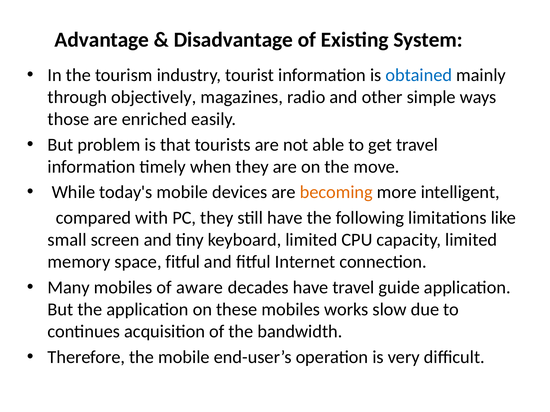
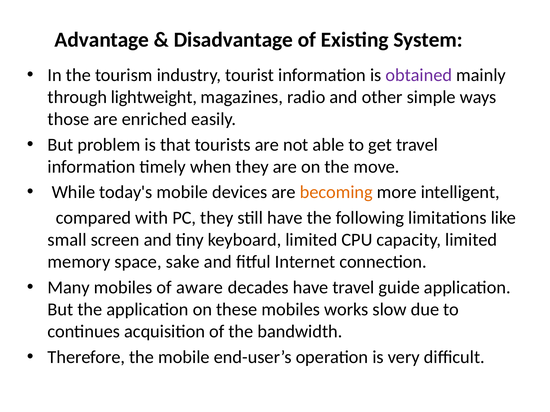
obtained colour: blue -> purple
objectively: objectively -> lightweight
space fitful: fitful -> sake
